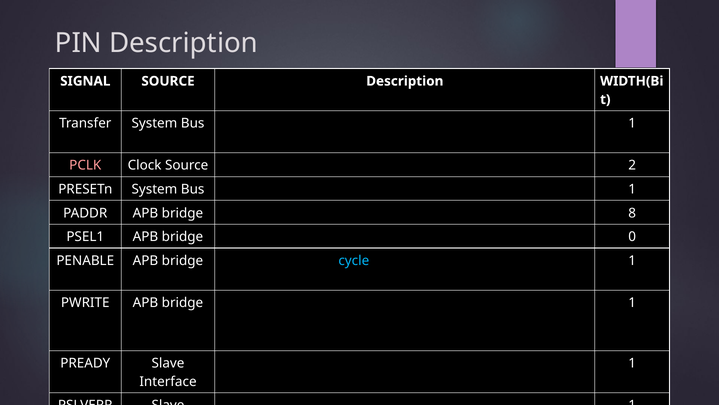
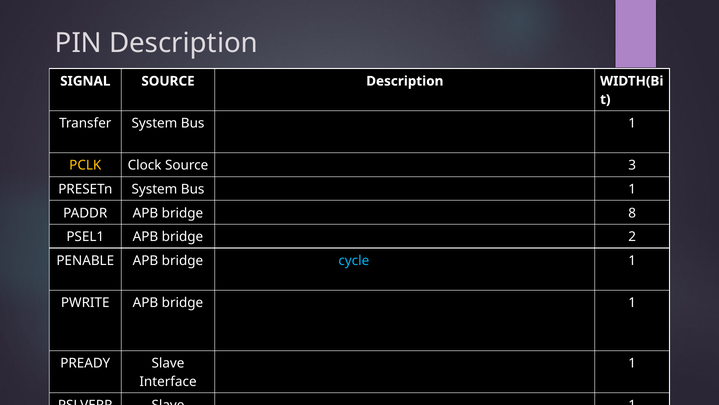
PCLK colour: pink -> yellow
2: 2 -> 3
0: 0 -> 2
